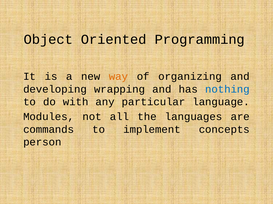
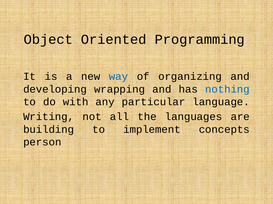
way colour: orange -> blue
Modules: Modules -> Writing
commands: commands -> building
